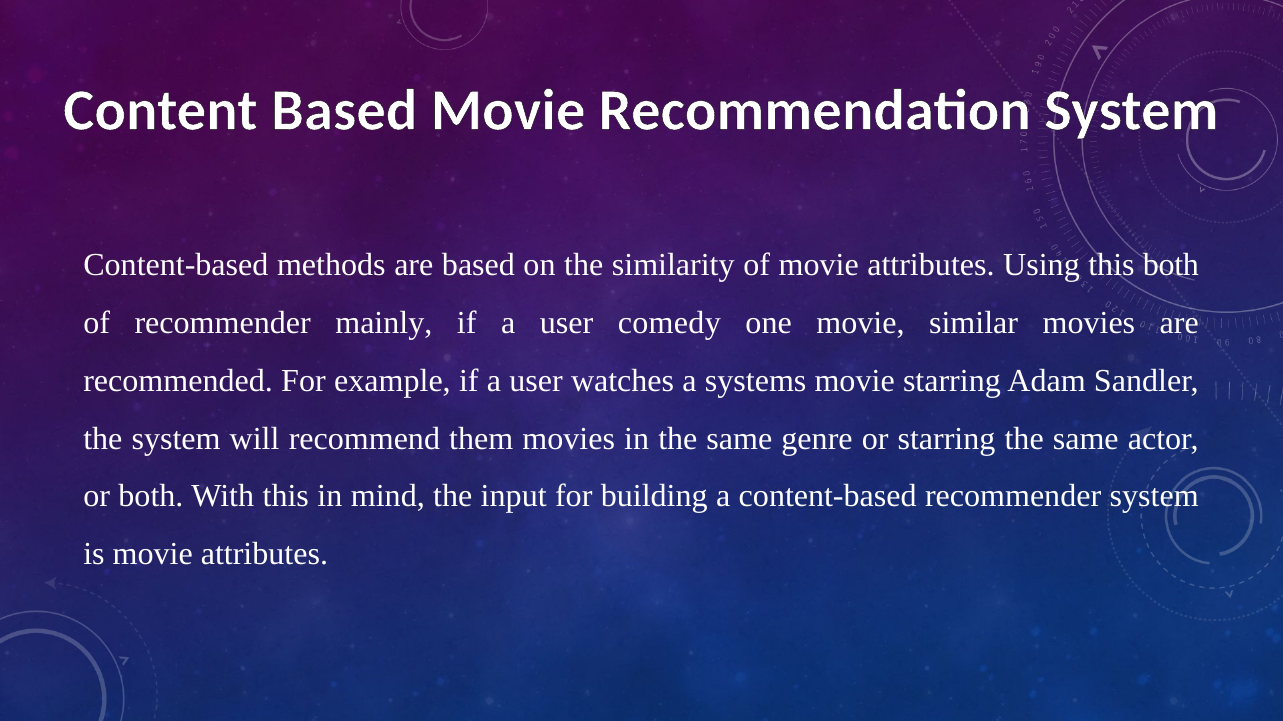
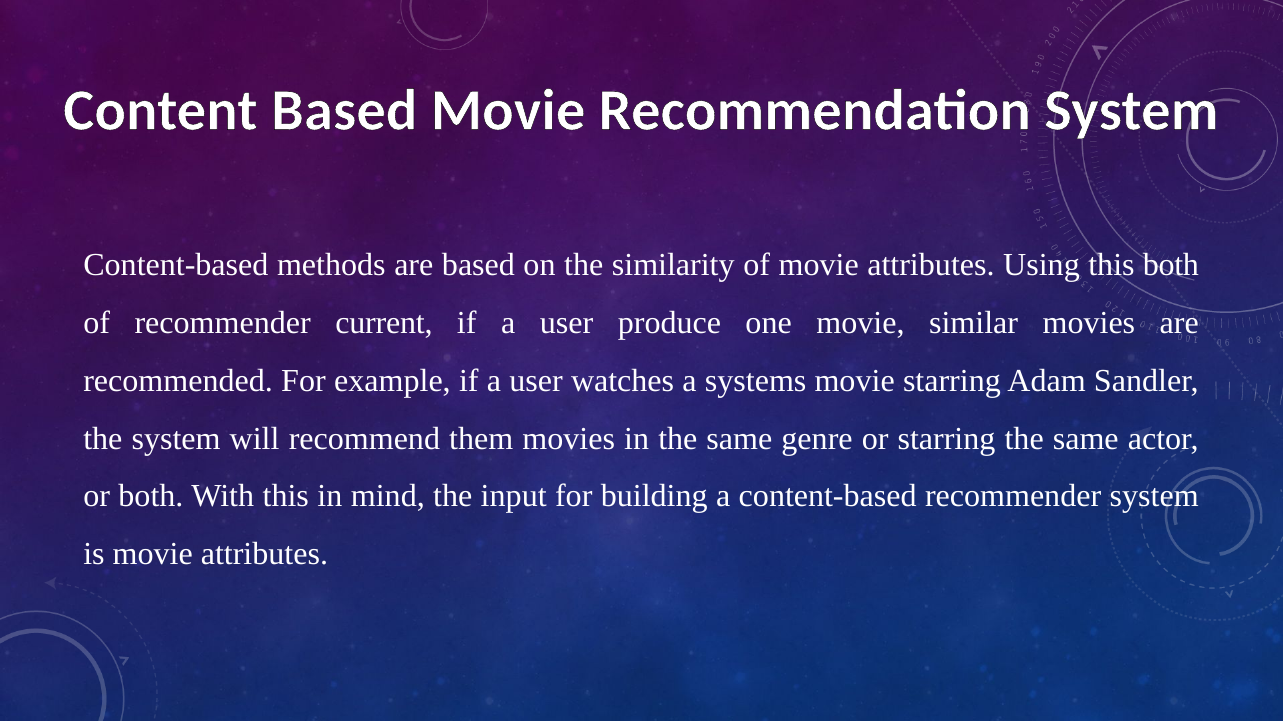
mainly: mainly -> current
comedy: comedy -> produce
